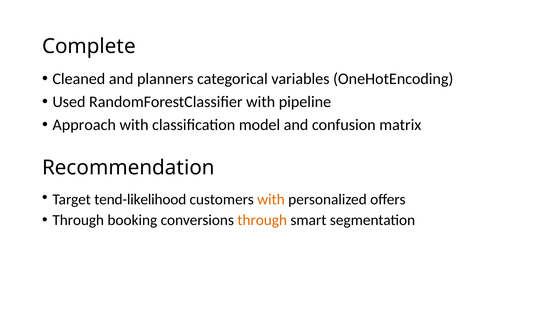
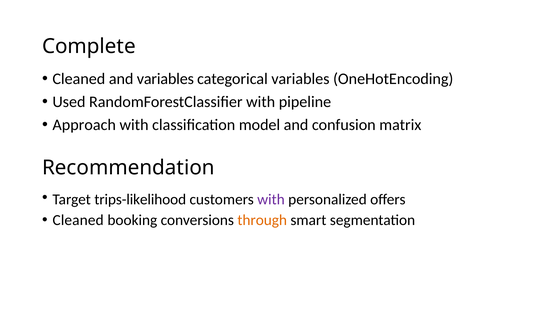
and planners: planners -> variables
tend-likelihood: tend-likelihood -> trips-likelihood
with at (271, 200) colour: orange -> purple
Through at (78, 220): Through -> Cleaned
